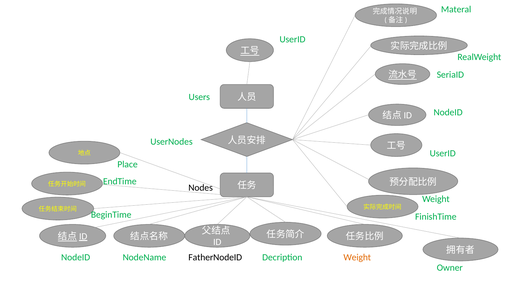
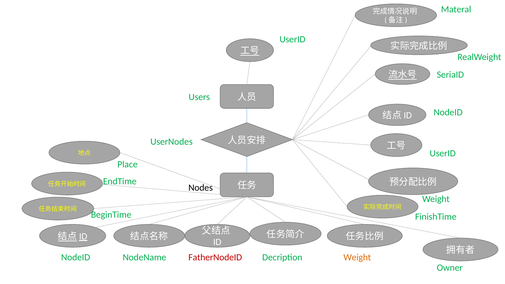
FatherNodeID colour: black -> red
